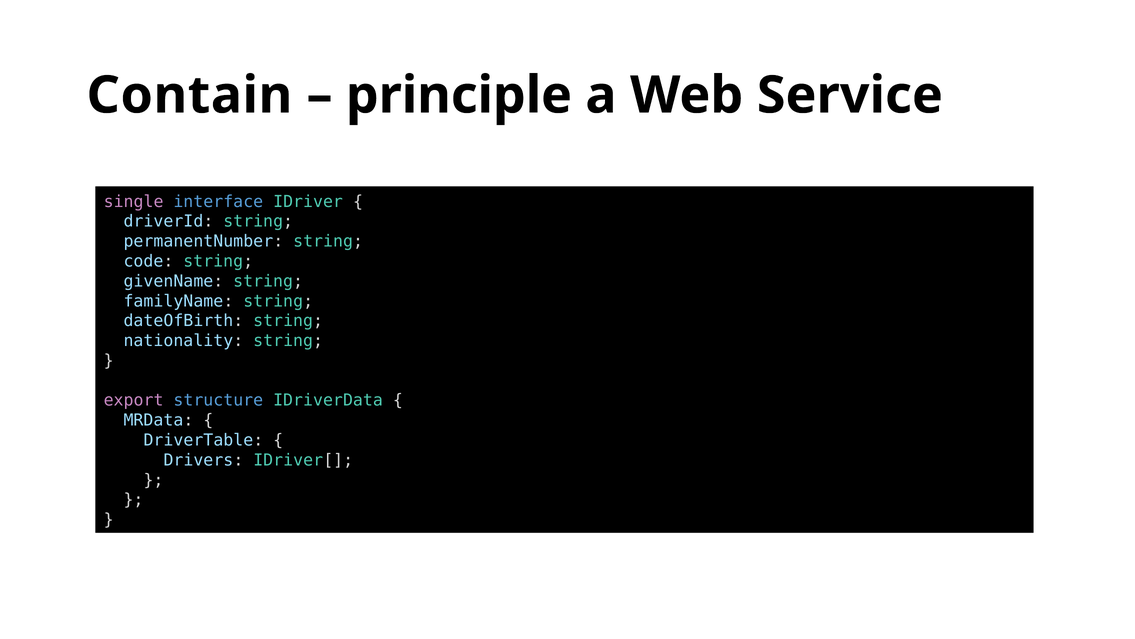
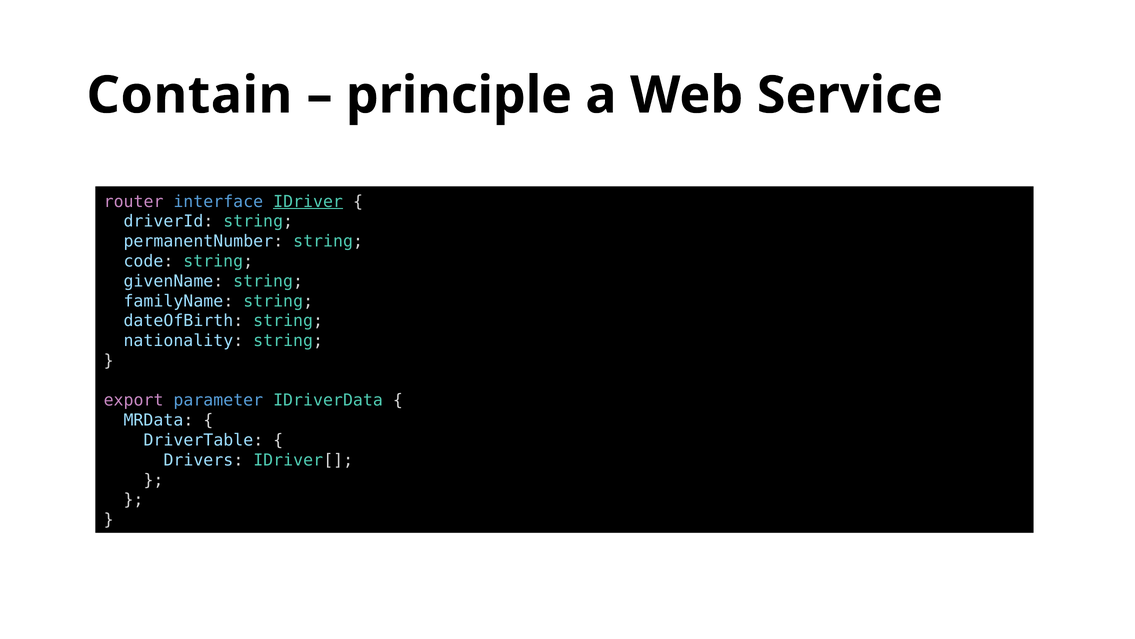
single: single -> router
IDriver underline: none -> present
structure: structure -> parameter
